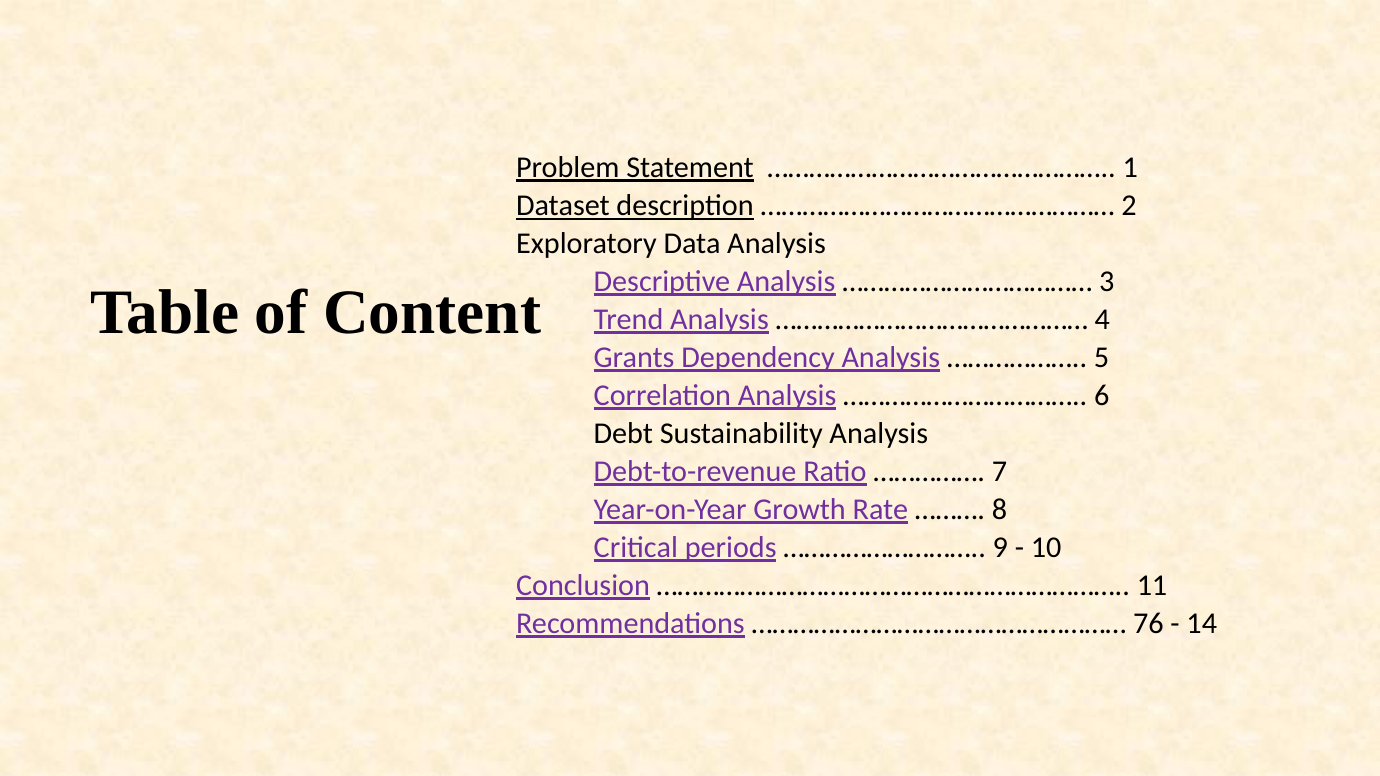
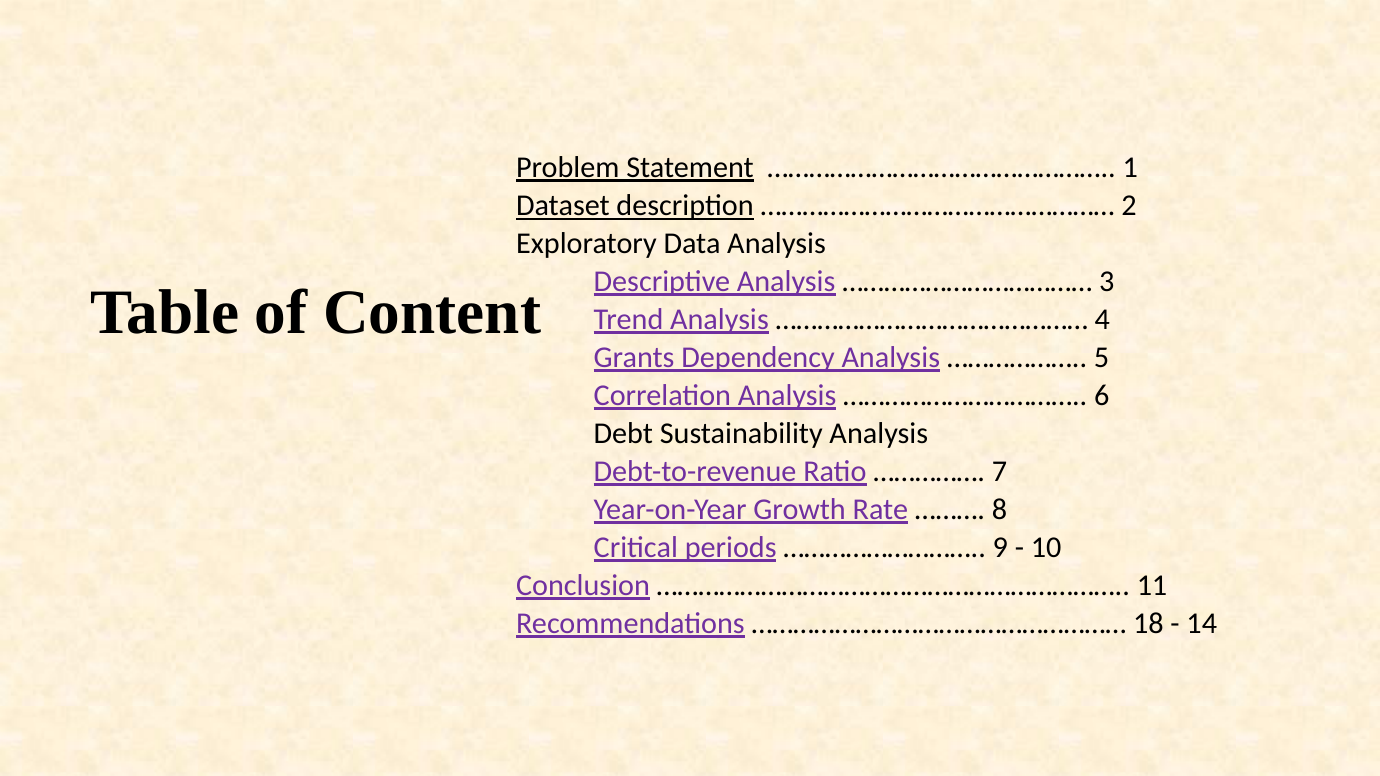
76: 76 -> 18
